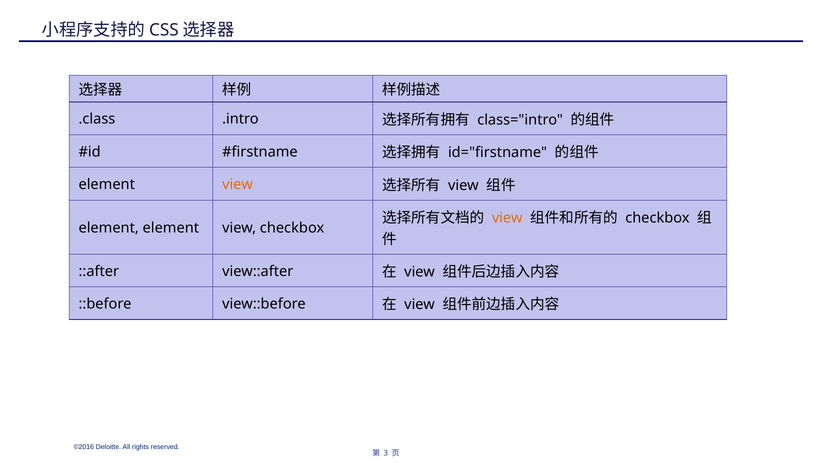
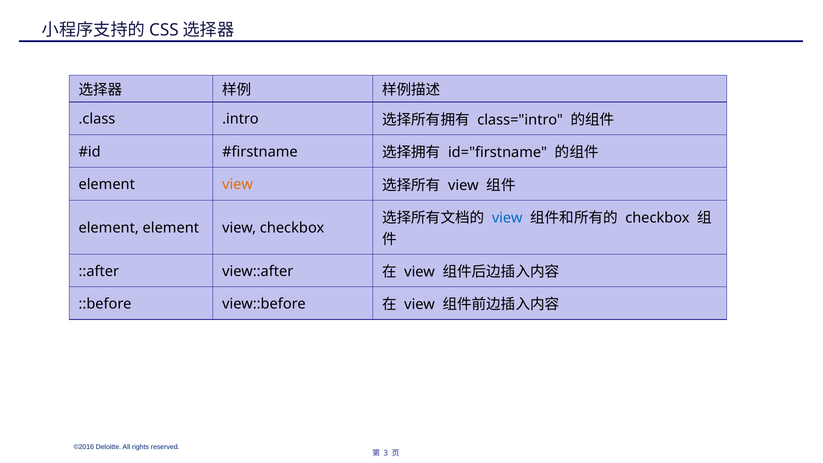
view at (507, 218) colour: orange -> blue
